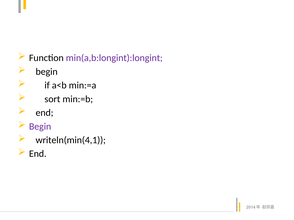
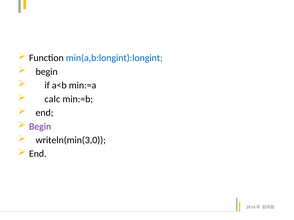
min(a,b:longint):longint colour: purple -> blue
sort: sort -> calc
writeln(min(4,1: writeln(min(4,1 -> writeln(min(3,0
